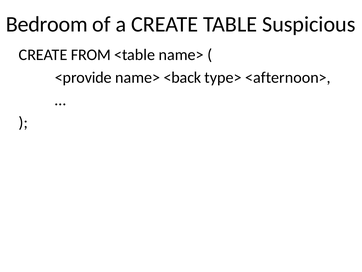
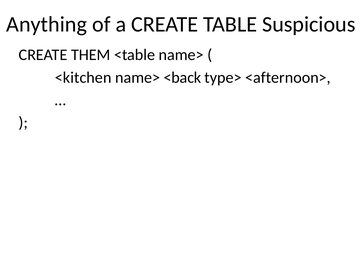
Bedroom: Bedroom -> Anything
FROM: FROM -> THEM
<provide: <provide -> <kitchen
